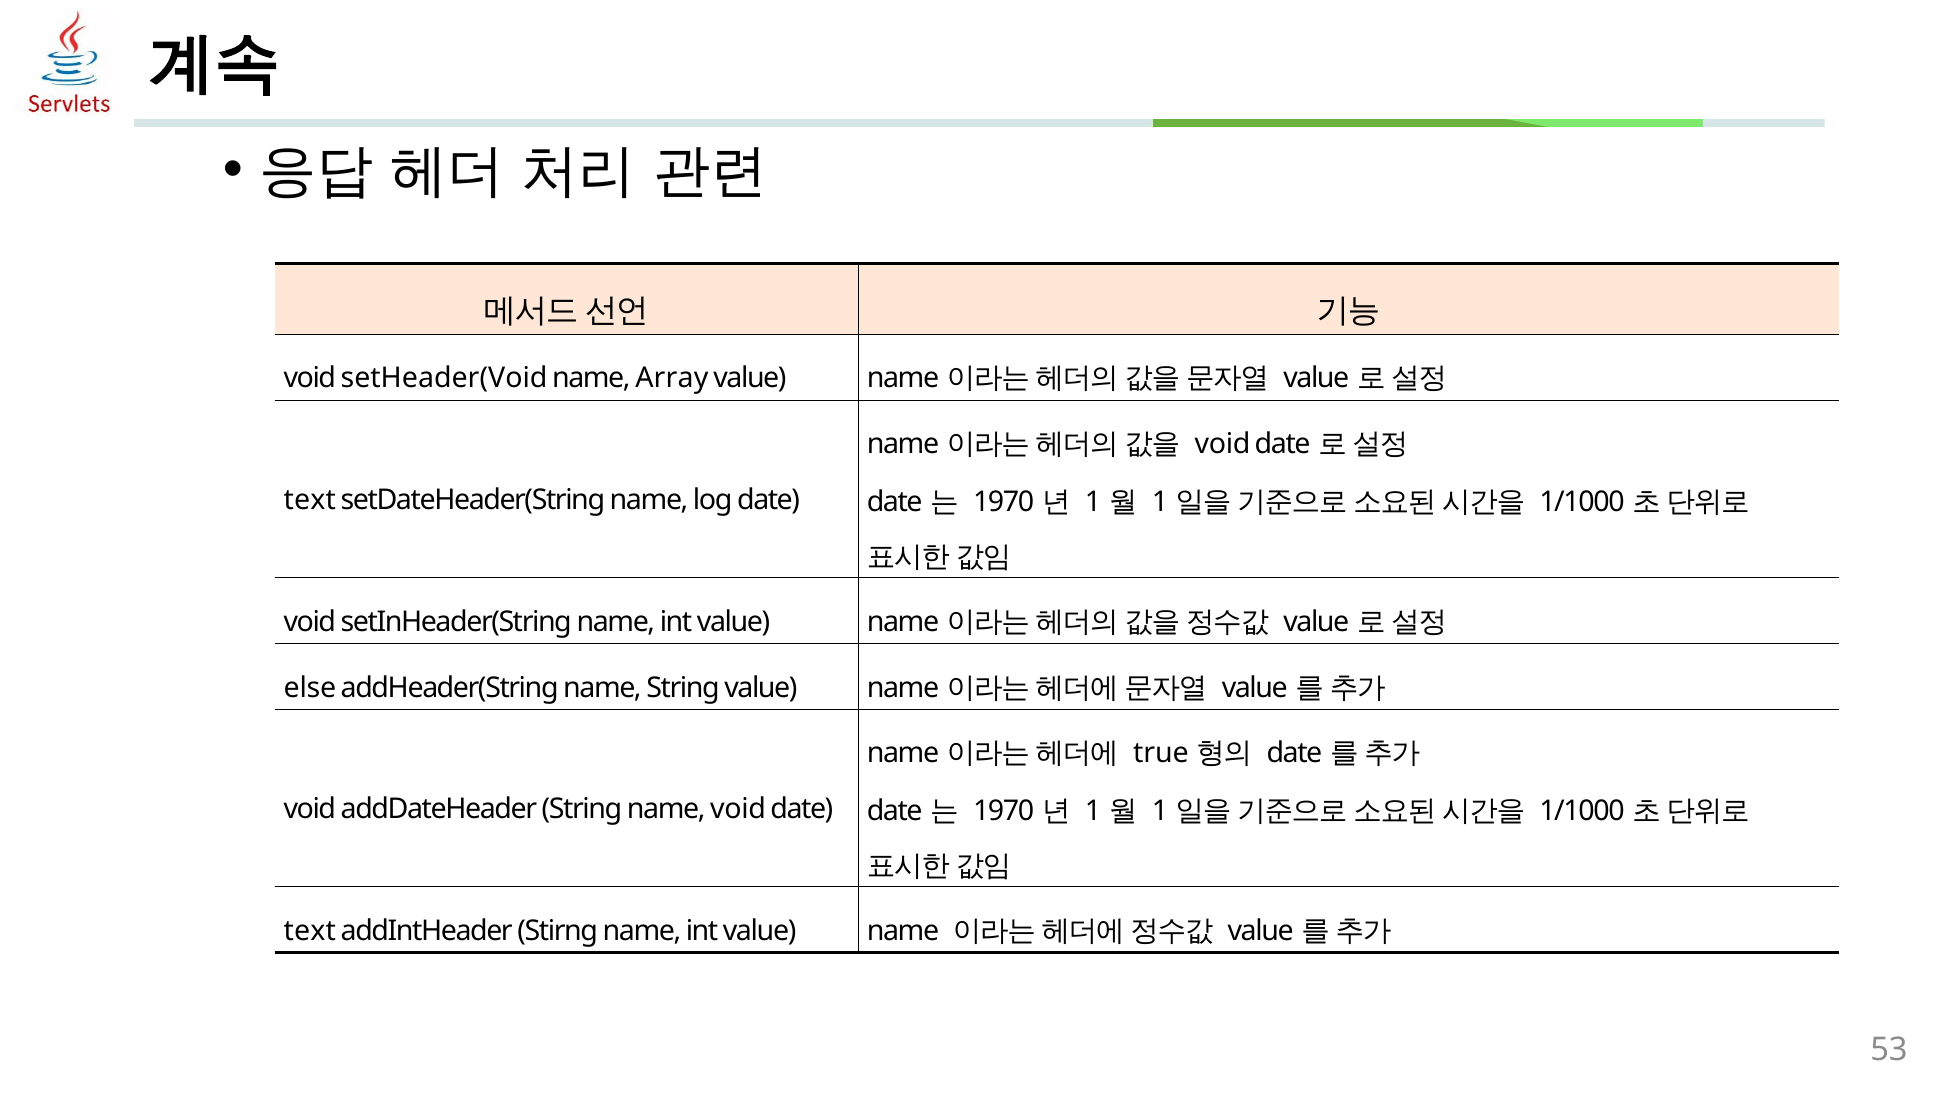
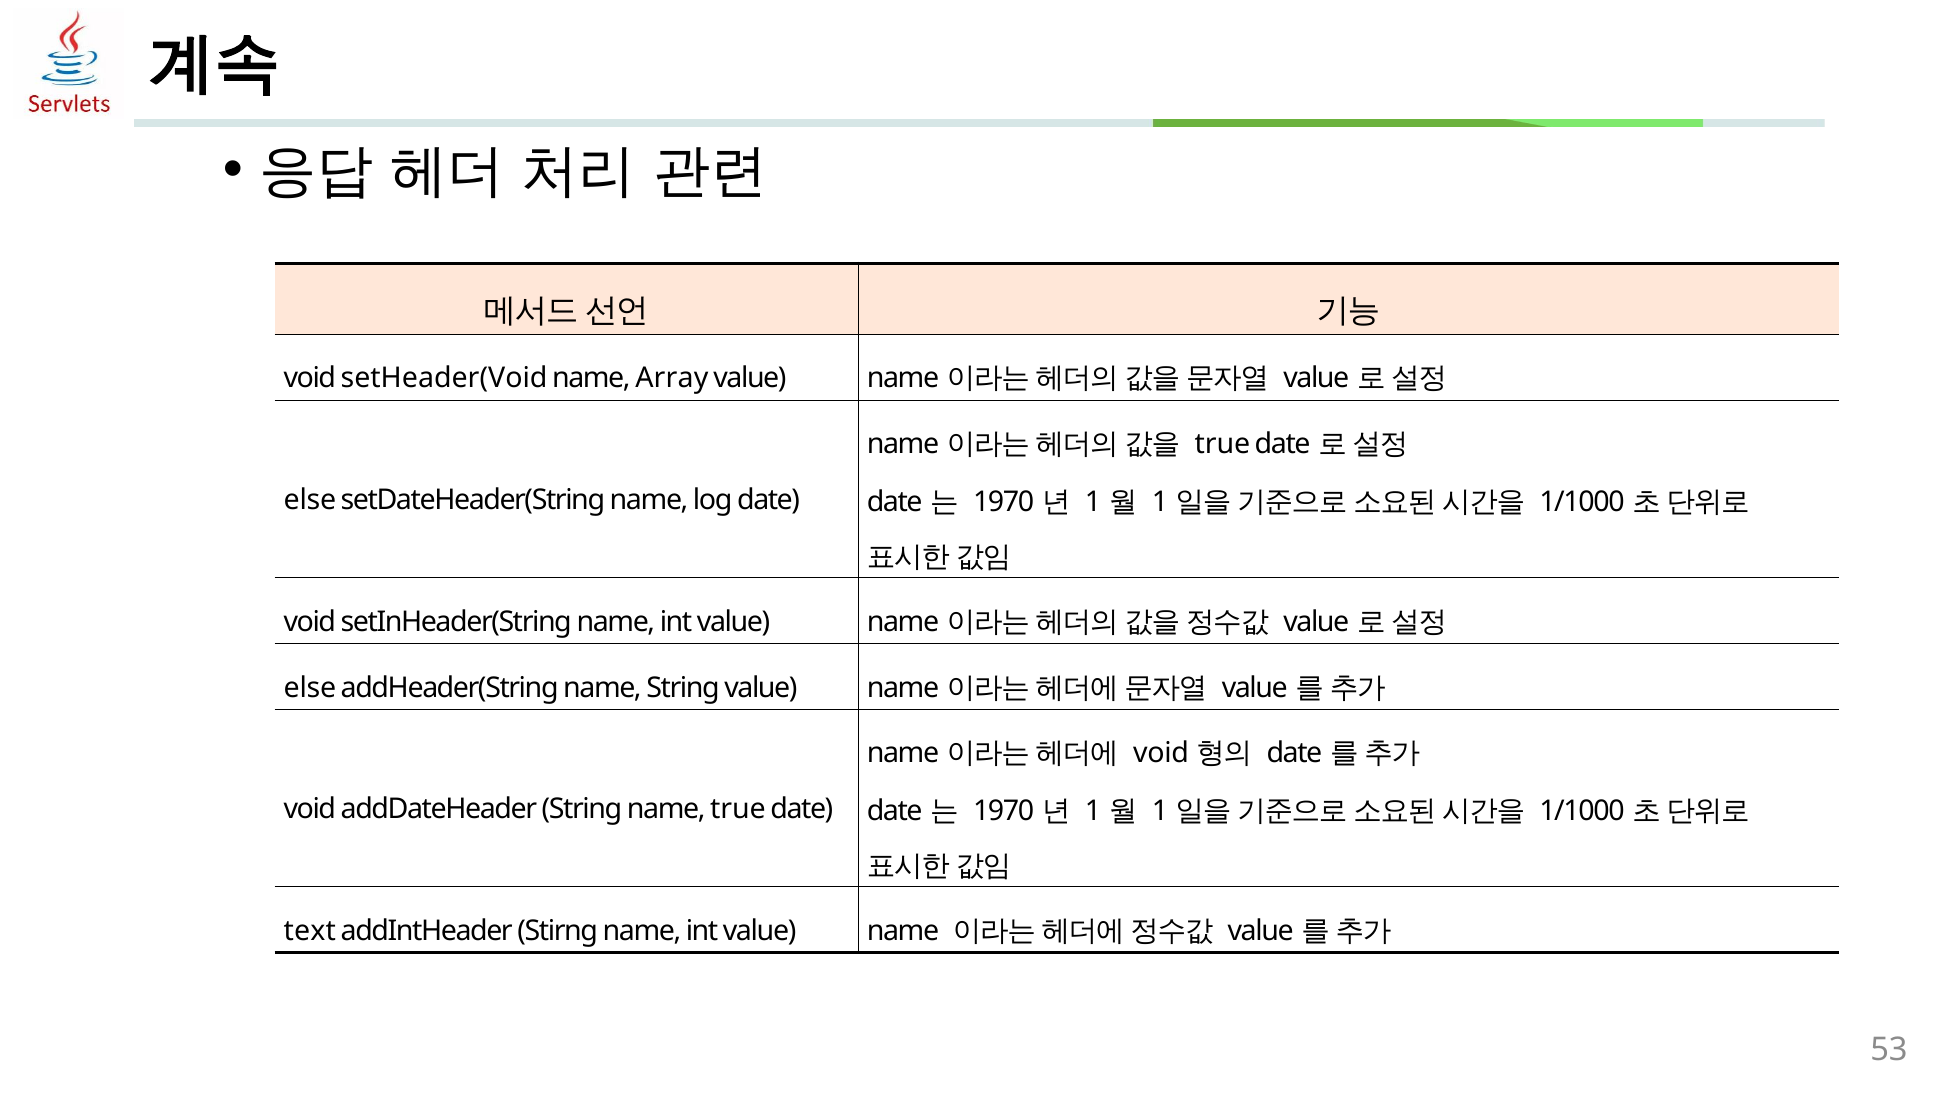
void at (1223, 444): void -> true
text at (310, 500): text -> else
true at (1161, 753): true -> void
name void: void -> true
